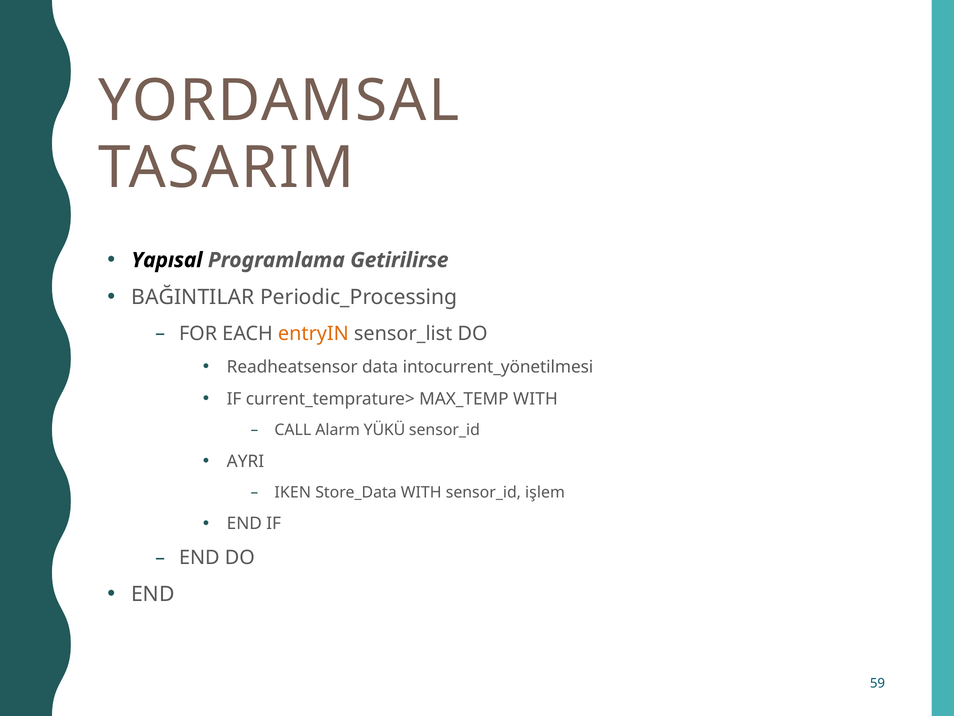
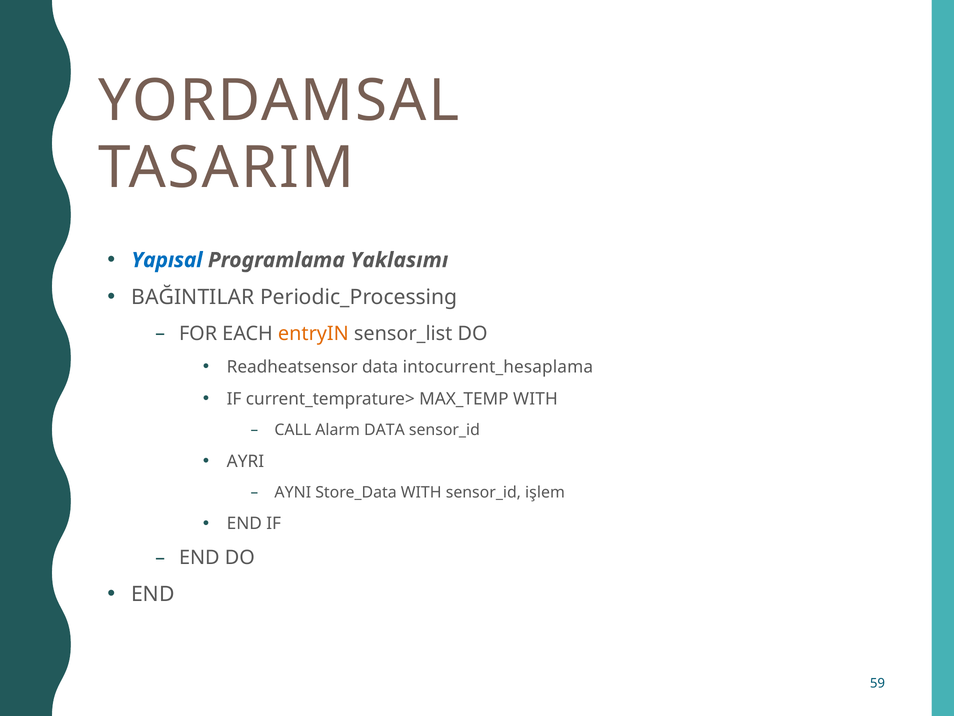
Yapısal colour: black -> blue
Getirilirse: Getirilirse -> Yaklasımı
intocurrent_yönetilmesi: intocurrent_yönetilmesi -> intocurrent_hesaplama
Alarm YÜKÜ: YÜKÜ -> DATA
IKEN: IKEN -> AYNI
